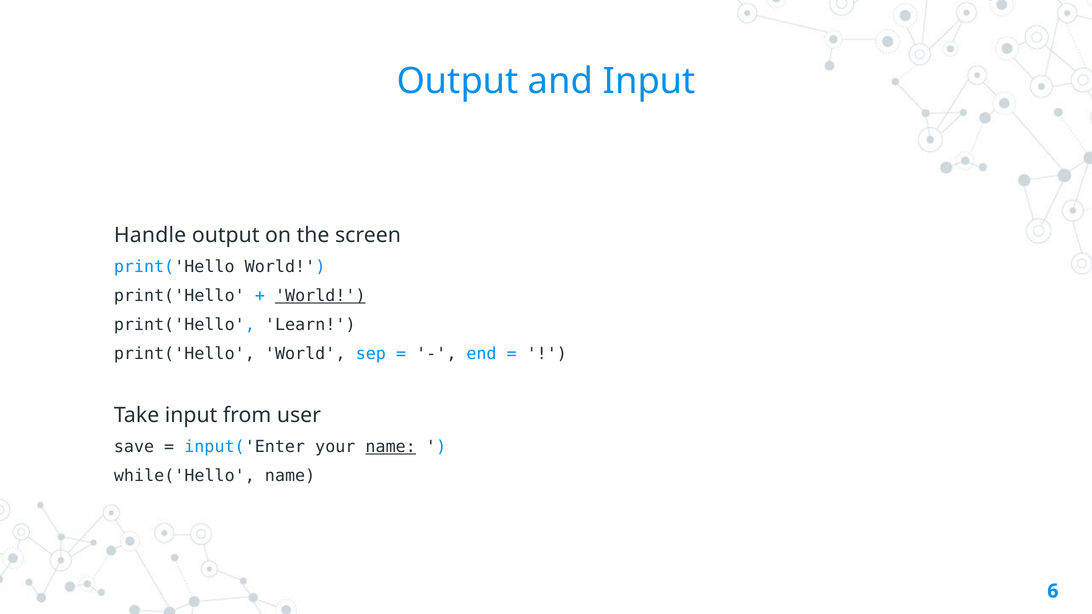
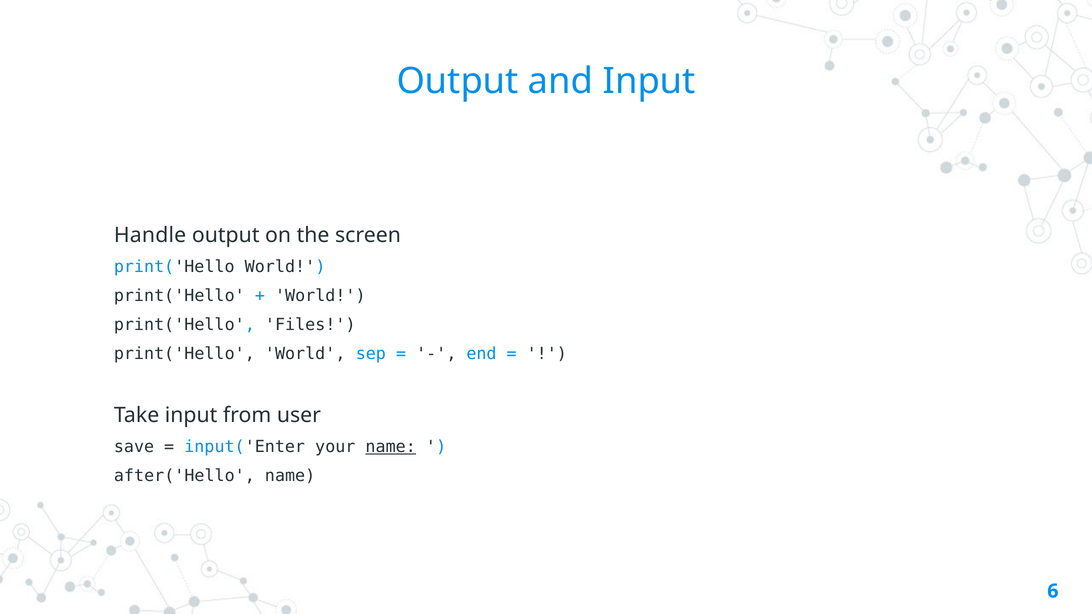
World at (320, 296) underline: present -> none
Learn: Learn -> Files
while('Hello: while('Hello -> after('Hello
